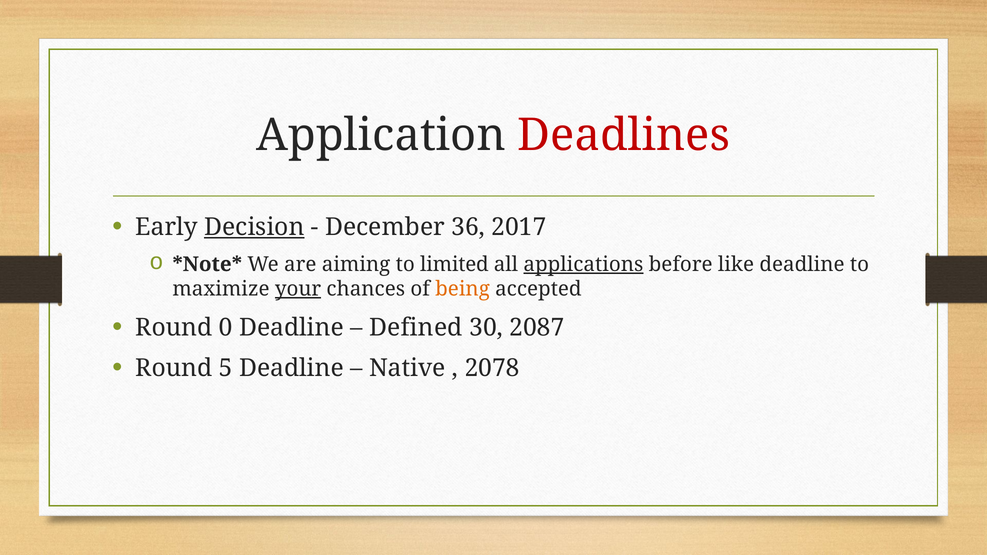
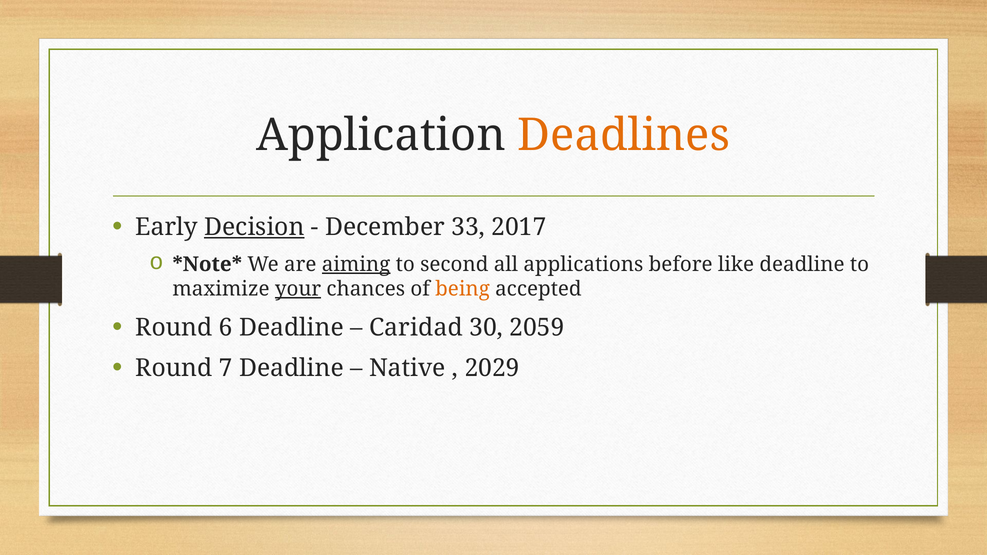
Deadlines colour: red -> orange
36: 36 -> 33
aiming underline: none -> present
limited: limited -> second
applications underline: present -> none
0: 0 -> 6
Defined: Defined -> Caridad
2087: 2087 -> 2059
5: 5 -> 7
2078: 2078 -> 2029
